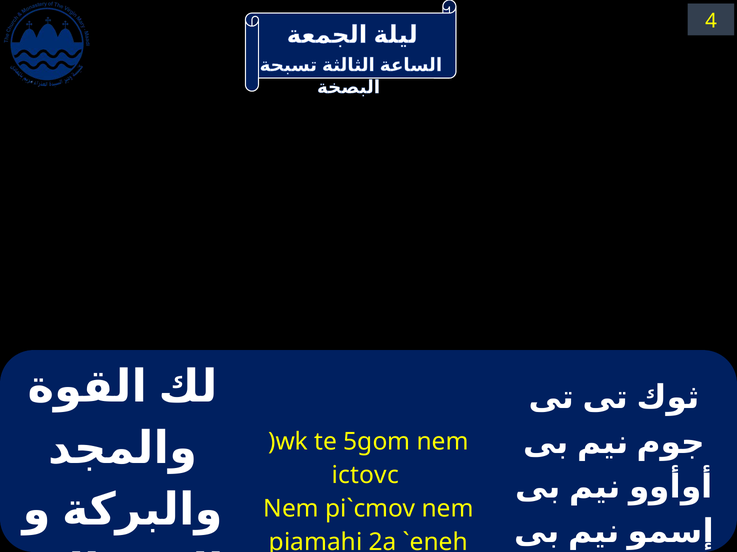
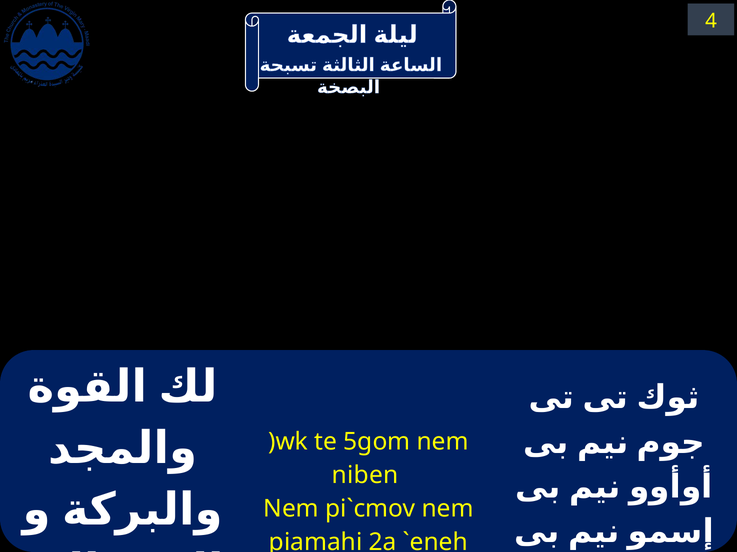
ictovc: ictovc -> niben
